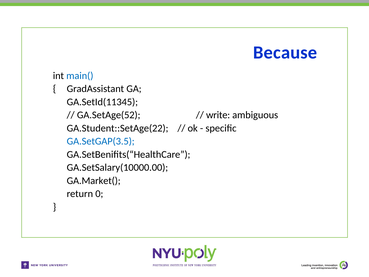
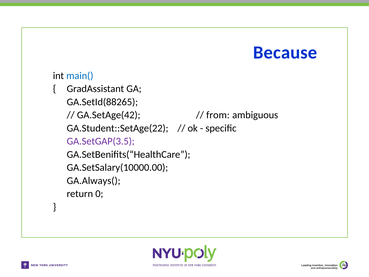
GA.SetId(11345: GA.SetId(11345 -> GA.SetId(88265
GA.SetAge(52: GA.SetAge(52 -> GA.SetAge(42
write: write -> from
GA.SetGAP(3.5 colour: blue -> purple
GA.Market(: GA.Market( -> GA.Always(
